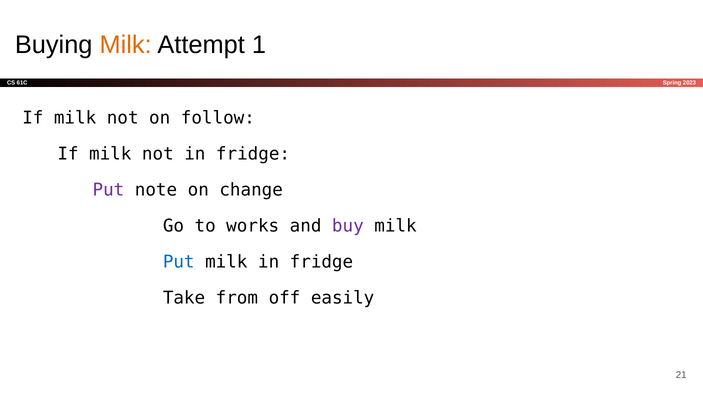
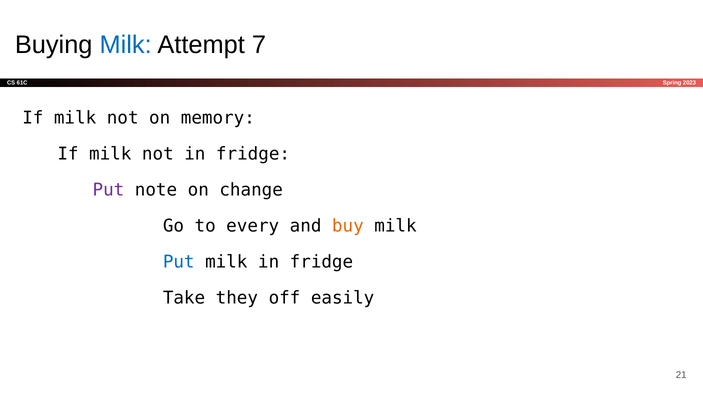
Milk at (126, 45) colour: orange -> blue
1: 1 -> 7
follow: follow -> memory
works: works -> every
buy colour: purple -> orange
from: from -> they
